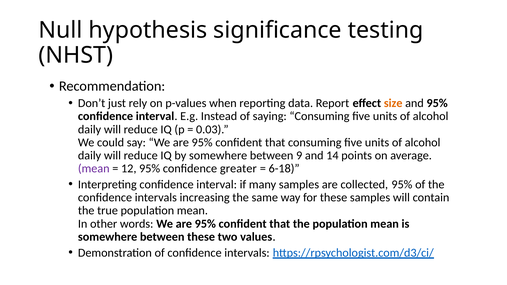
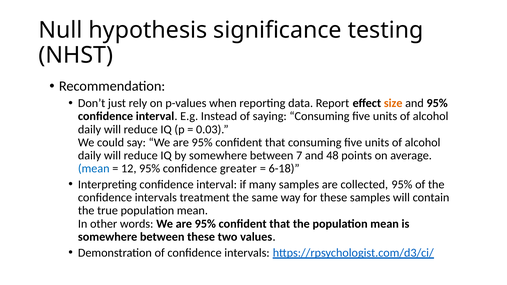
9: 9 -> 7
14: 14 -> 48
mean at (94, 169) colour: purple -> blue
increasing: increasing -> treatment
